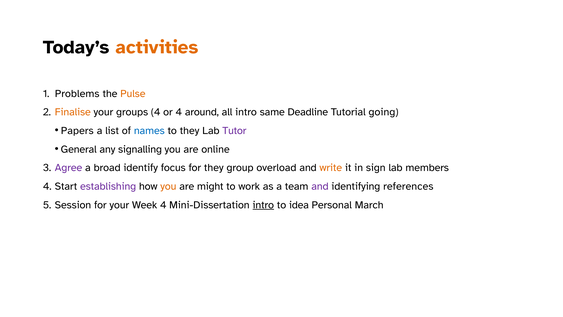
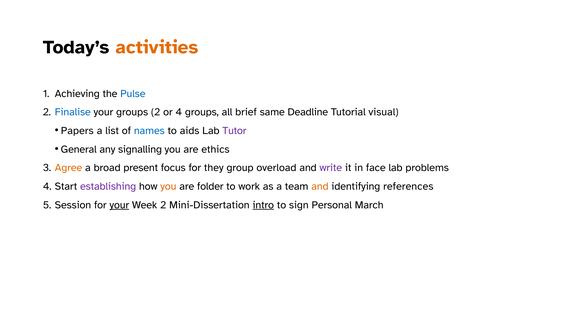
Problems: Problems -> Achieving
Pulse colour: orange -> blue
Finalise colour: orange -> blue
groups 4: 4 -> 2
4 around: around -> groups
all intro: intro -> brief
going: going -> visual
to they: they -> aids
online: online -> ethics
Agree colour: purple -> orange
identify: identify -> present
write colour: orange -> purple
sign: sign -> face
members: members -> problems
might: might -> folder
and at (320, 186) colour: purple -> orange
your at (119, 205) underline: none -> present
Week 4: 4 -> 2
idea: idea -> sign
